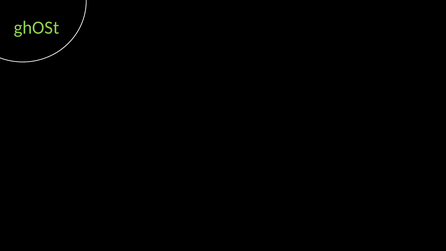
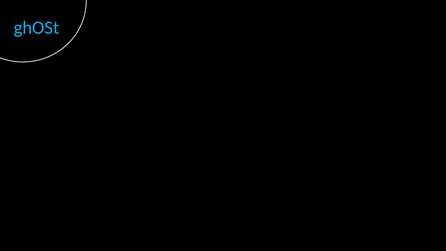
ghOSt colour: light green -> light blue
